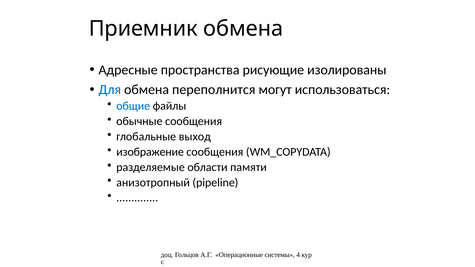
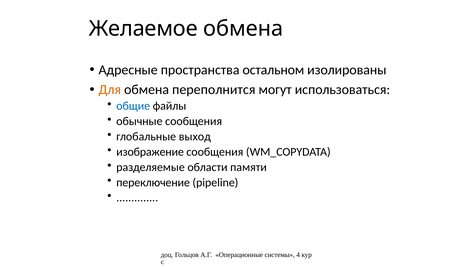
Приемник: Приемник -> Желаемое
рисующие: рисующие -> остальном
Для colour: blue -> orange
анизотропный: анизотропный -> переключение
